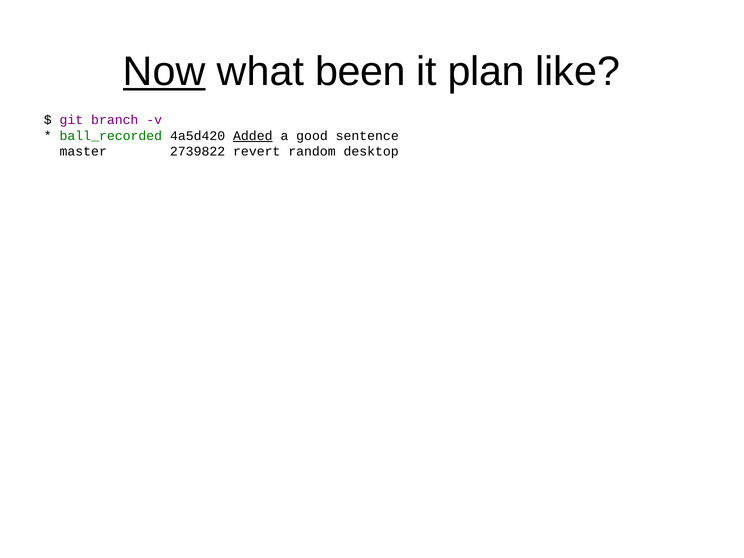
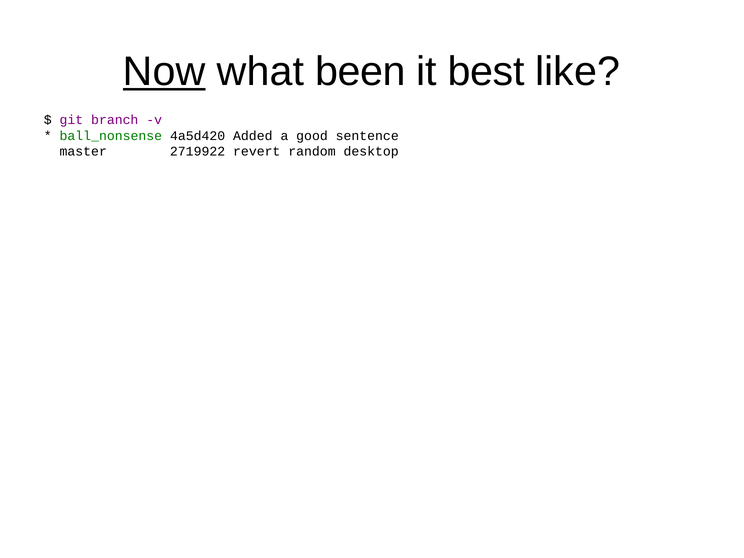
plan: plan -> best
ball_recorded: ball_recorded -> ball_nonsense
Added underline: present -> none
2739822: 2739822 -> 2719922
